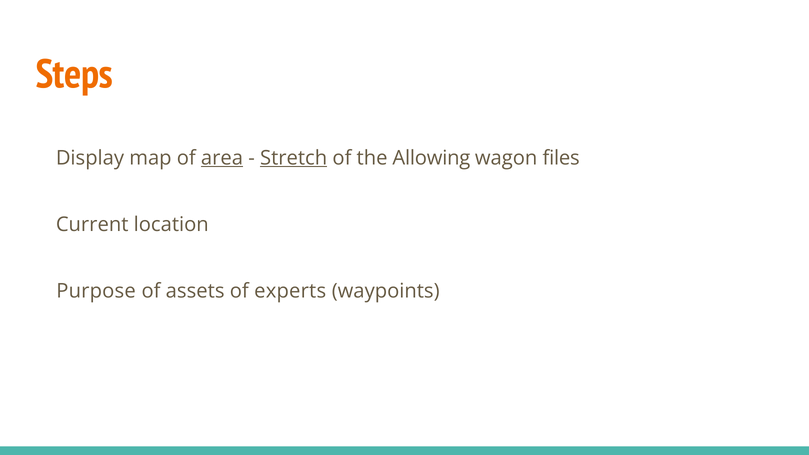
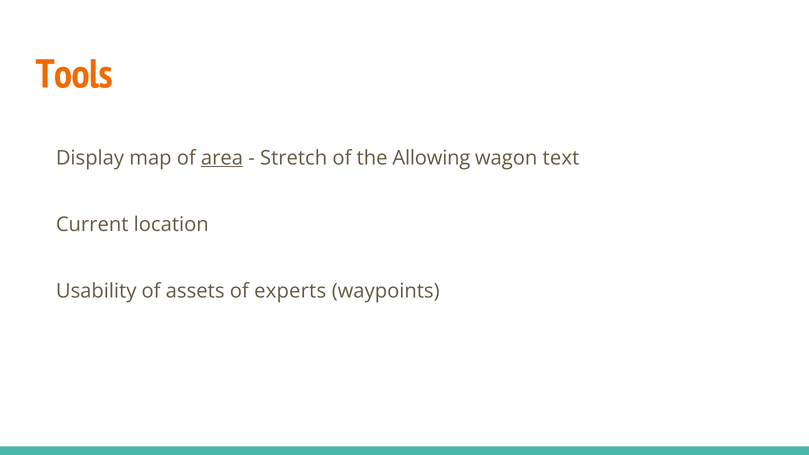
Steps: Steps -> Tools
Stretch underline: present -> none
files: files -> text
Purpose: Purpose -> Usability
